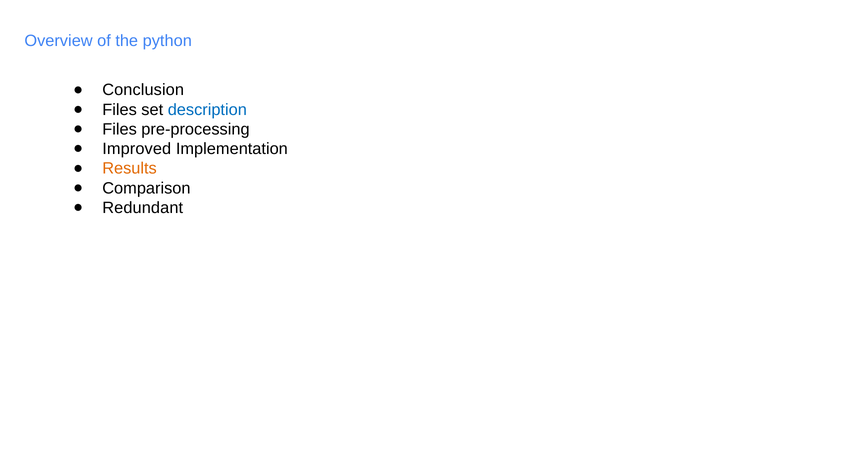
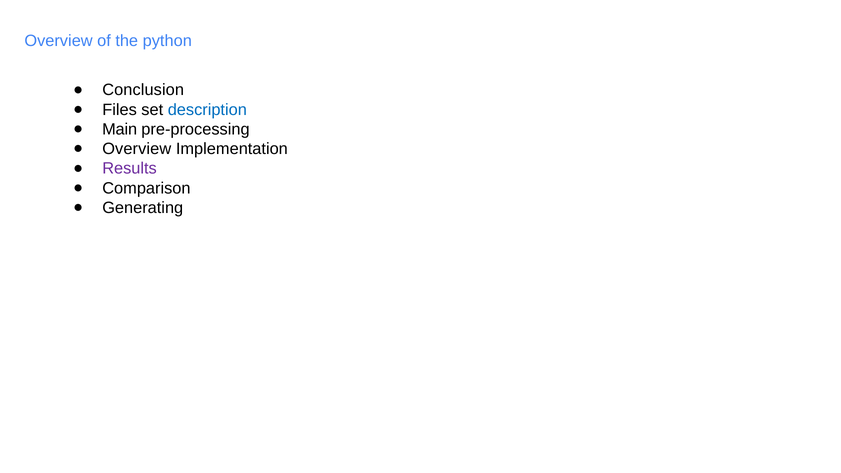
Files at (120, 129): Files -> Main
Improved at (137, 149): Improved -> Overview
Results colour: orange -> purple
Redundant: Redundant -> Generating
